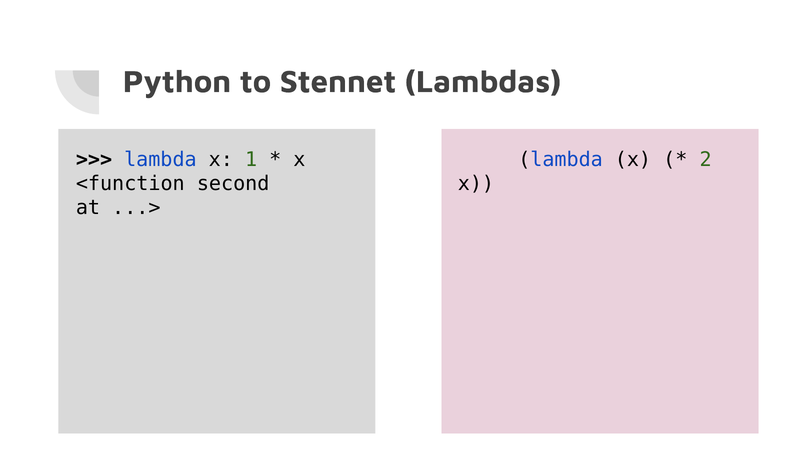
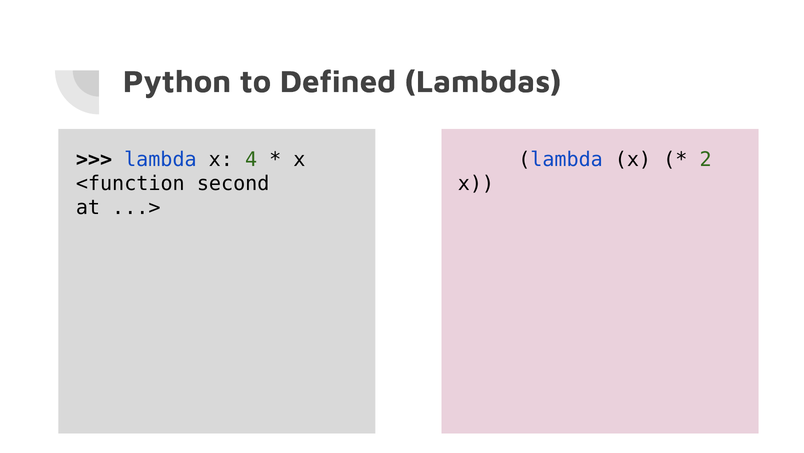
Stennet: Stennet -> Defined
1: 1 -> 4
